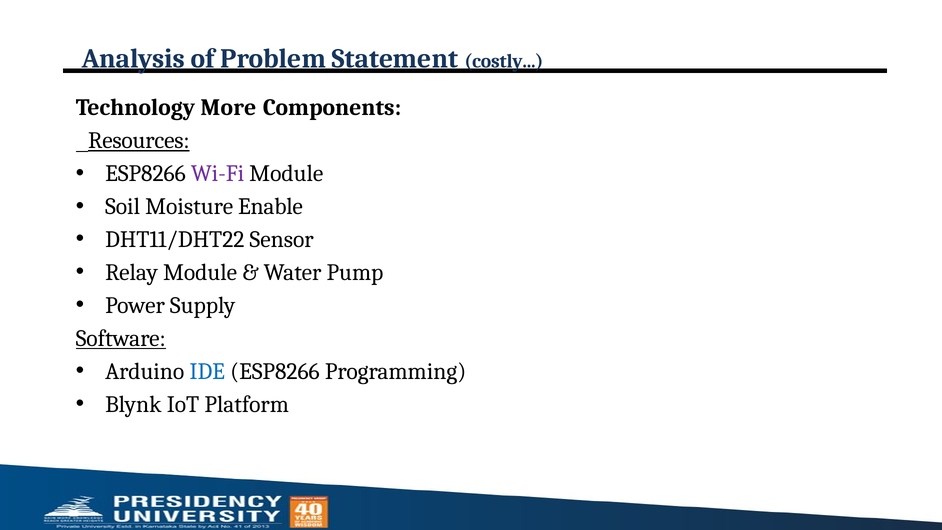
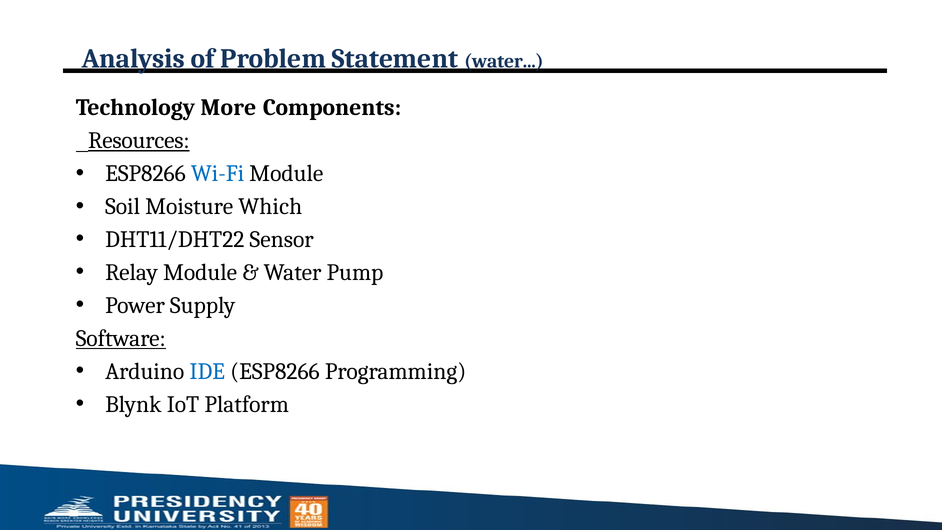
Statement costly: costly -> water
Wi-Fi colour: purple -> blue
Enable: Enable -> Which
